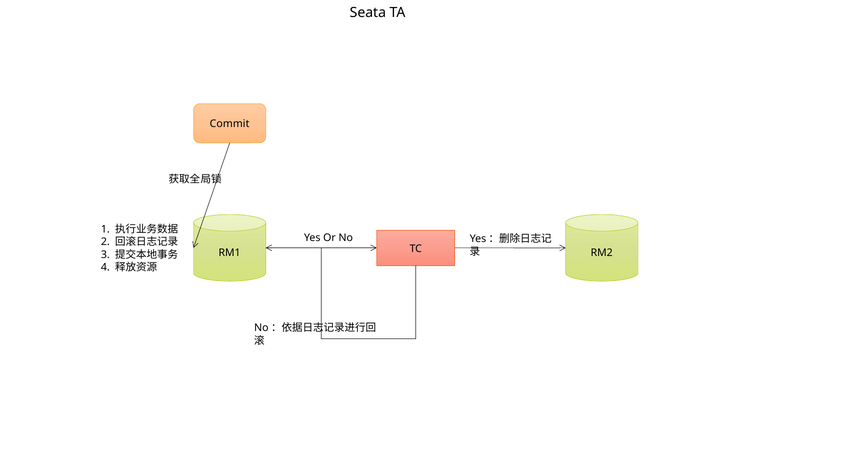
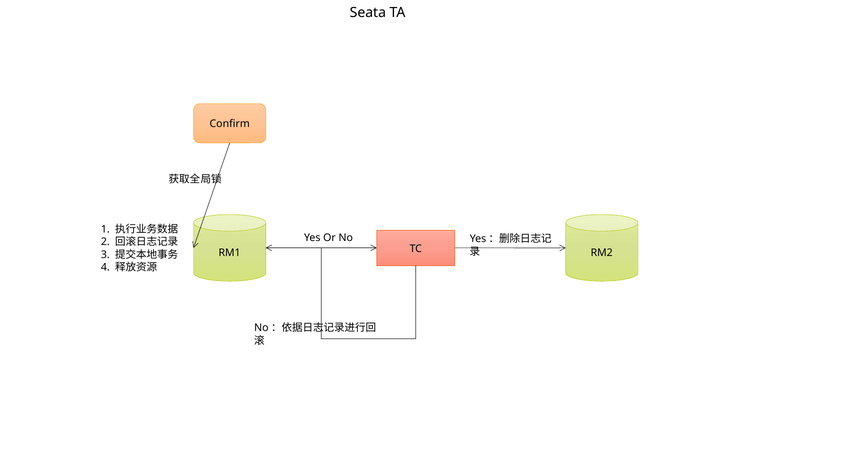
Commit: Commit -> Confirm
